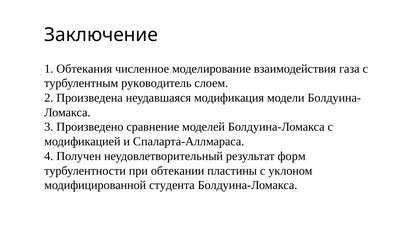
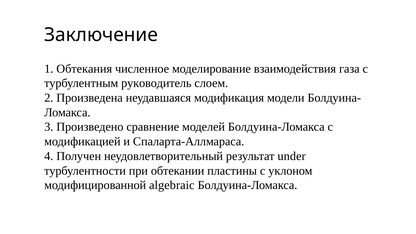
форм: форм -> under
студента: студента -> algebraic
